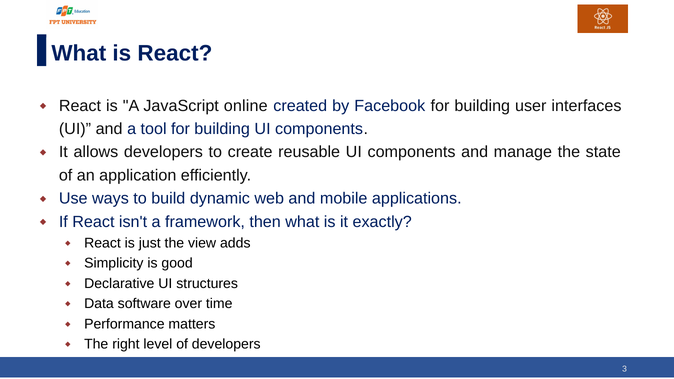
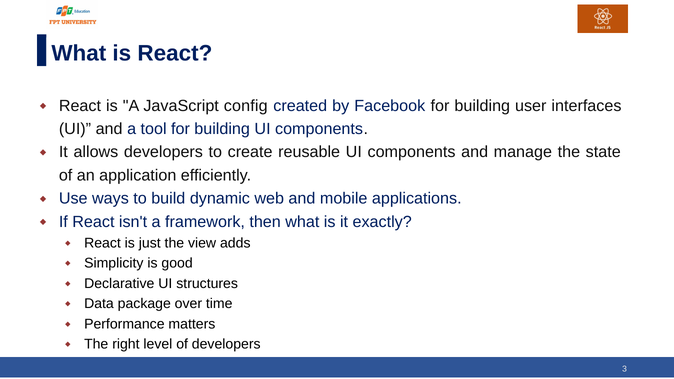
online: online -> config
software: software -> package
